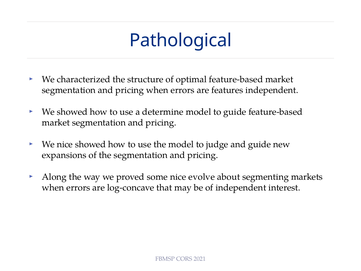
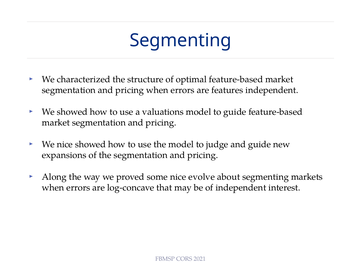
Pathological at (181, 40): Pathological -> Segmenting
determine: determine -> valuations
